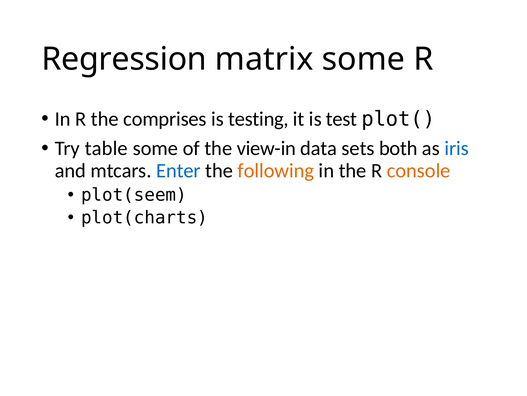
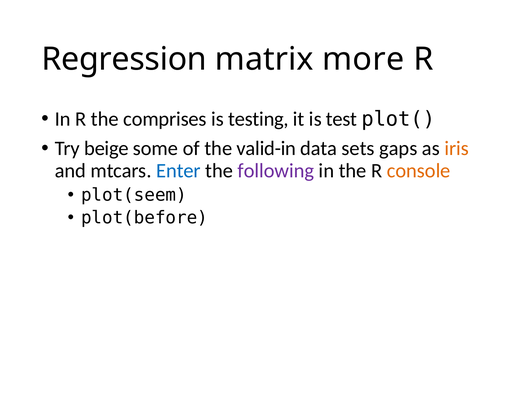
matrix some: some -> more
table: table -> beige
view-in: view-in -> valid-in
both: both -> gaps
iris colour: blue -> orange
following colour: orange -> purple
plot(charts: plot(charts -> plot(before
